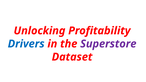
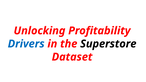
Superstore colour: purple -> black
